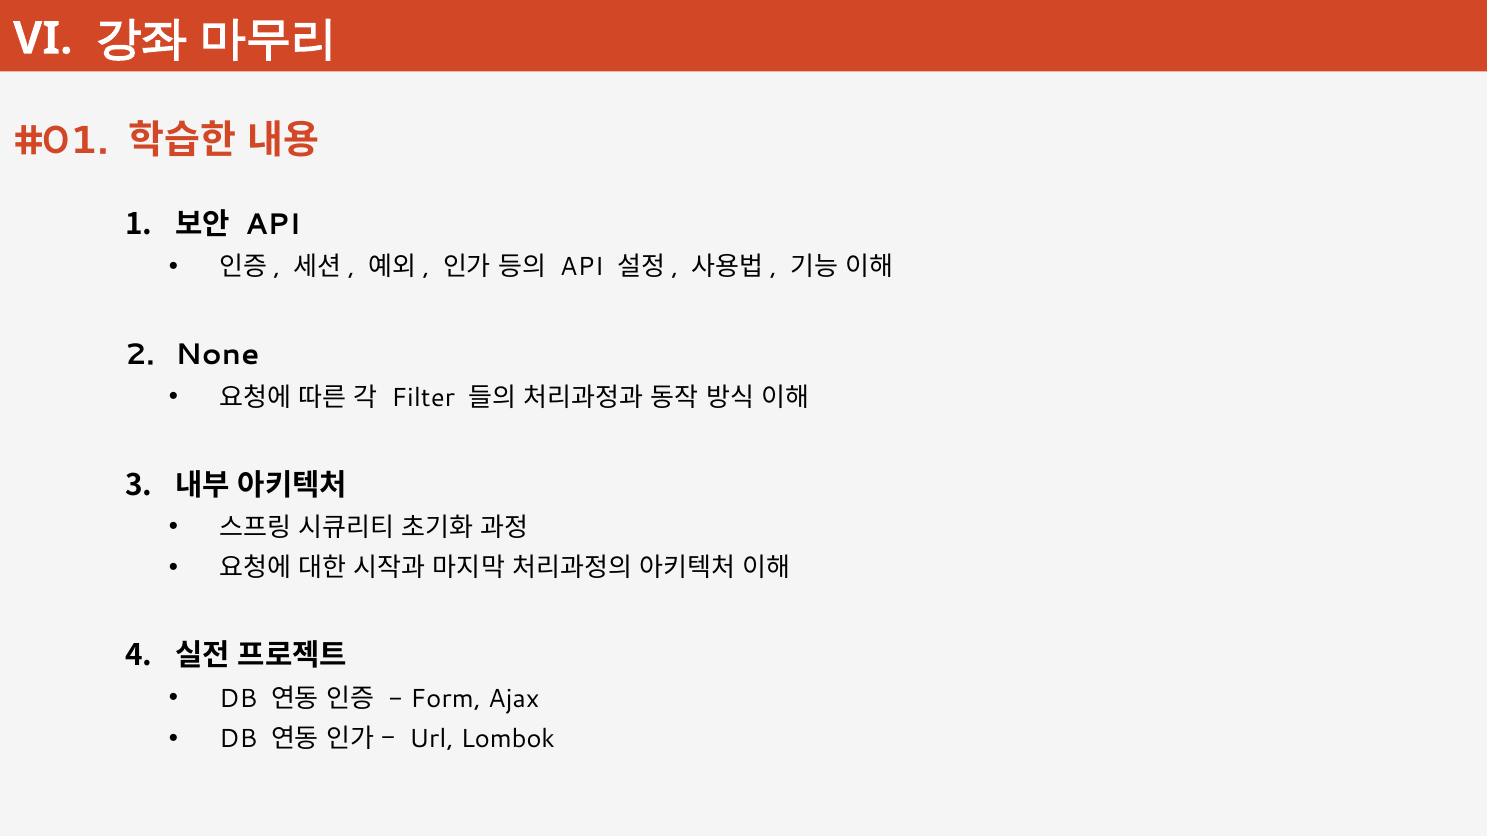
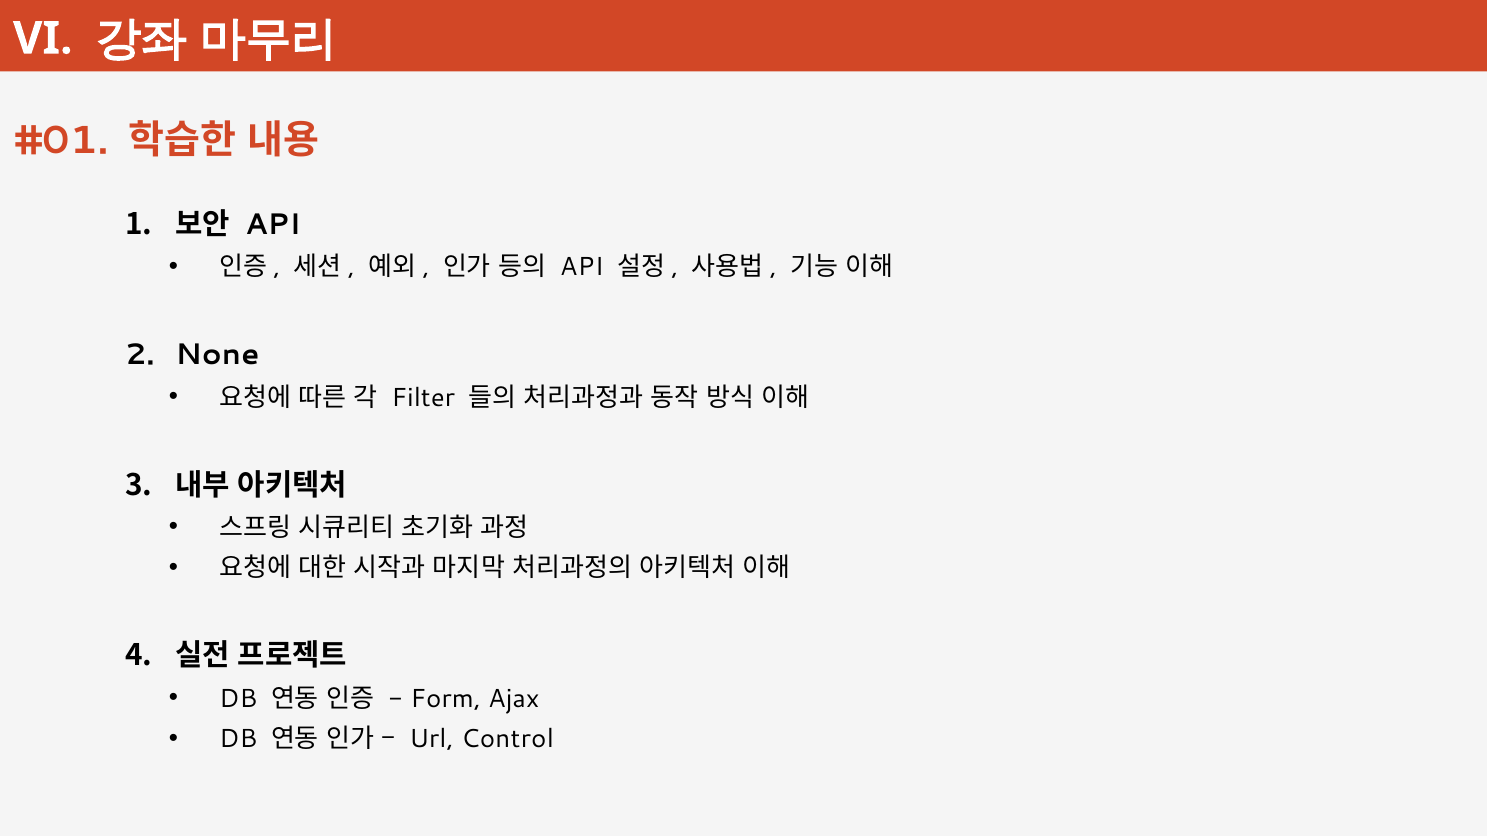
Lombok: Lombok -> Control
